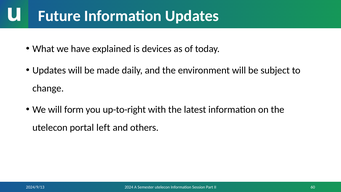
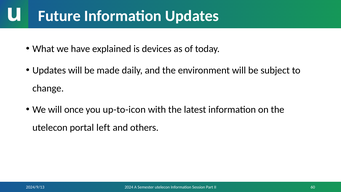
form: form -> once
up-to-right: up-to-right -> up-to-icon
